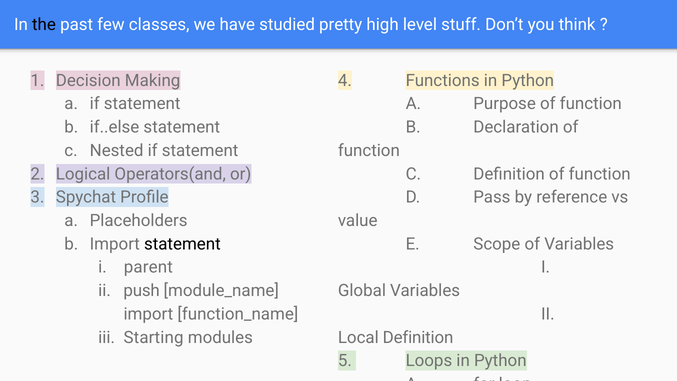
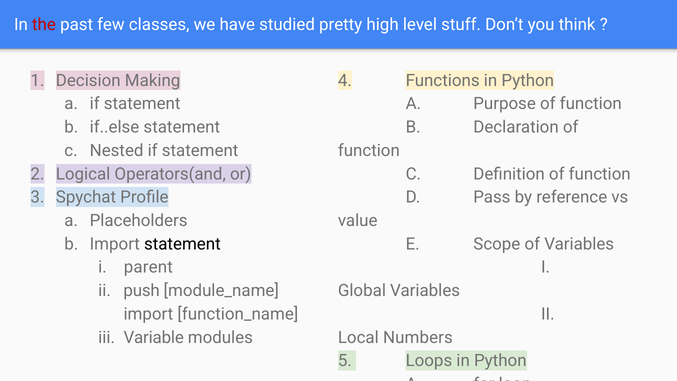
the colour: black -> red
Starting: Starting -> Variable
Local Definition: Definition -> Numbers
